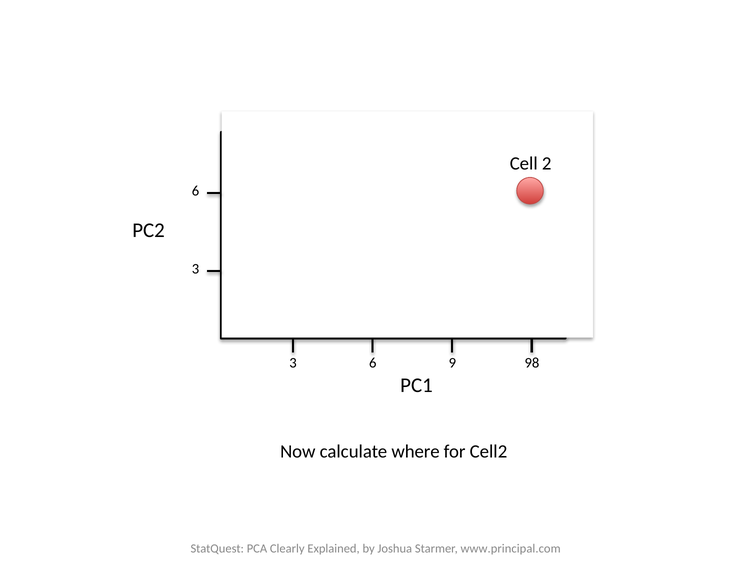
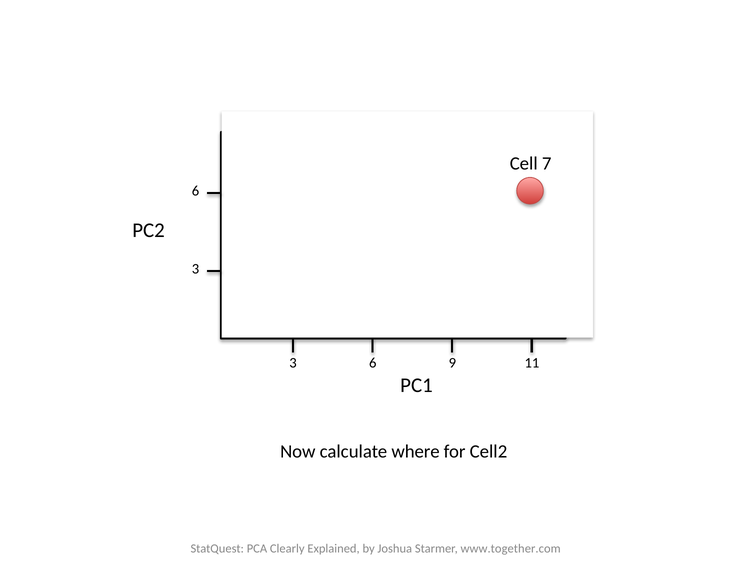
2: 2 -> 7
98: 98 -> 11
www.principal.com: www.principal.com -> www.together.com
